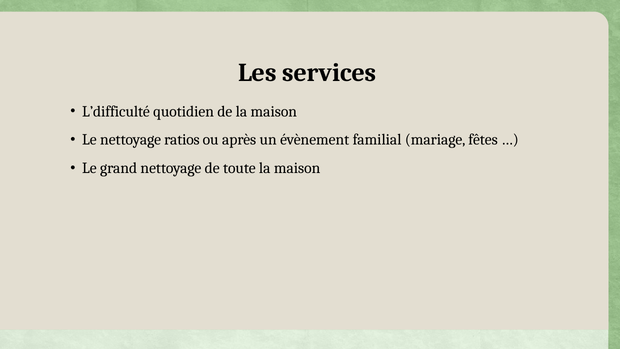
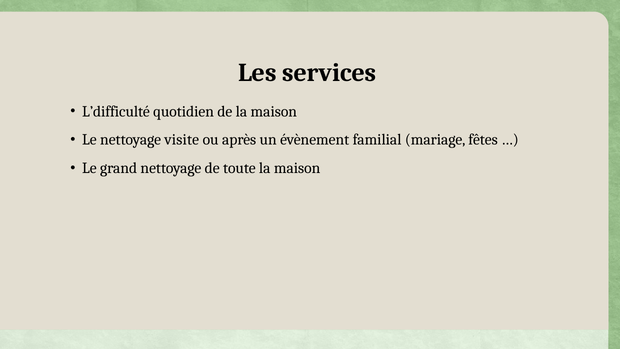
ratios: ratios -> visite
